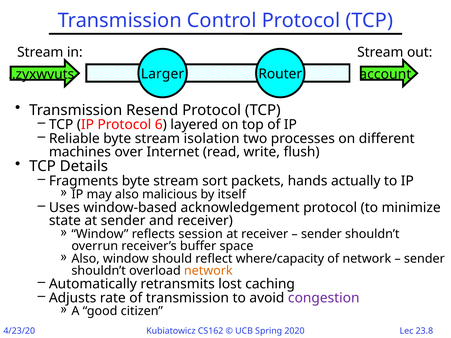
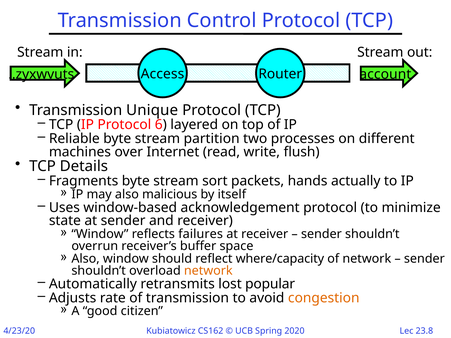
Larger: Larger -> Access
Resend: Resend -> Unique
isolation: isolation -> partition
session: session -> failures
caching: caching -> popular
congestion colour: purple -> orange
